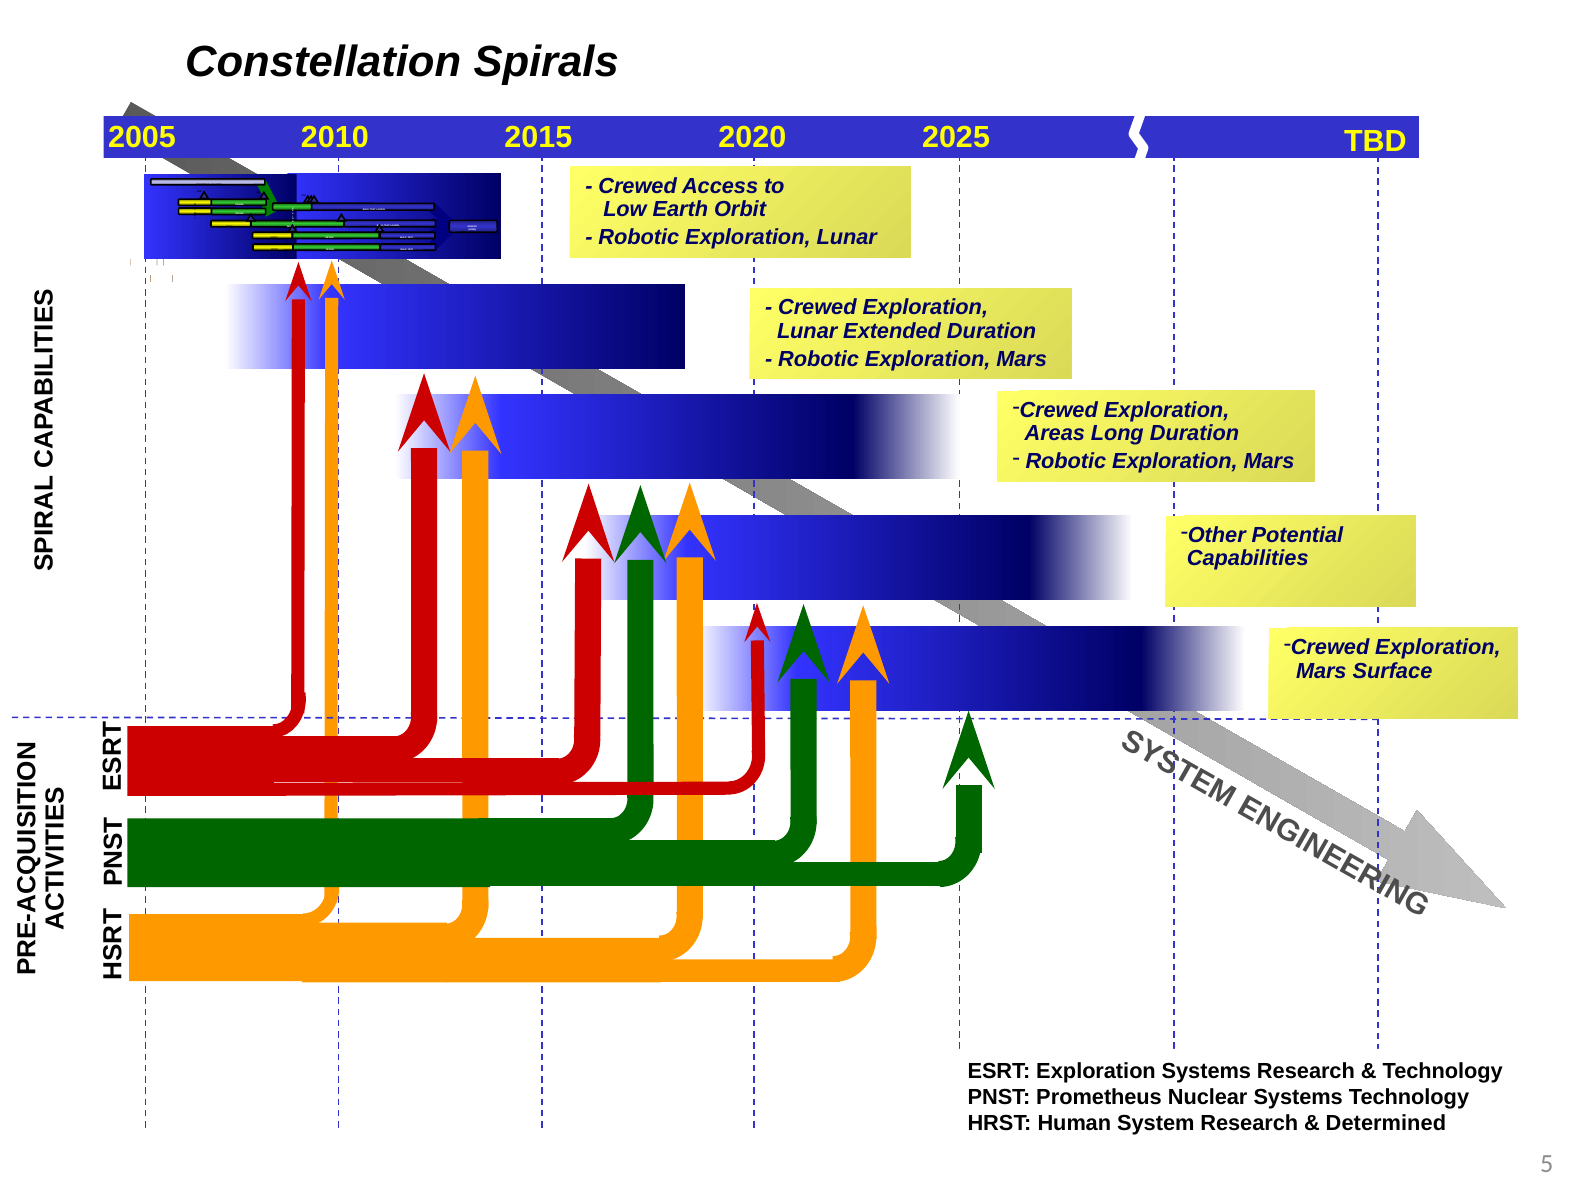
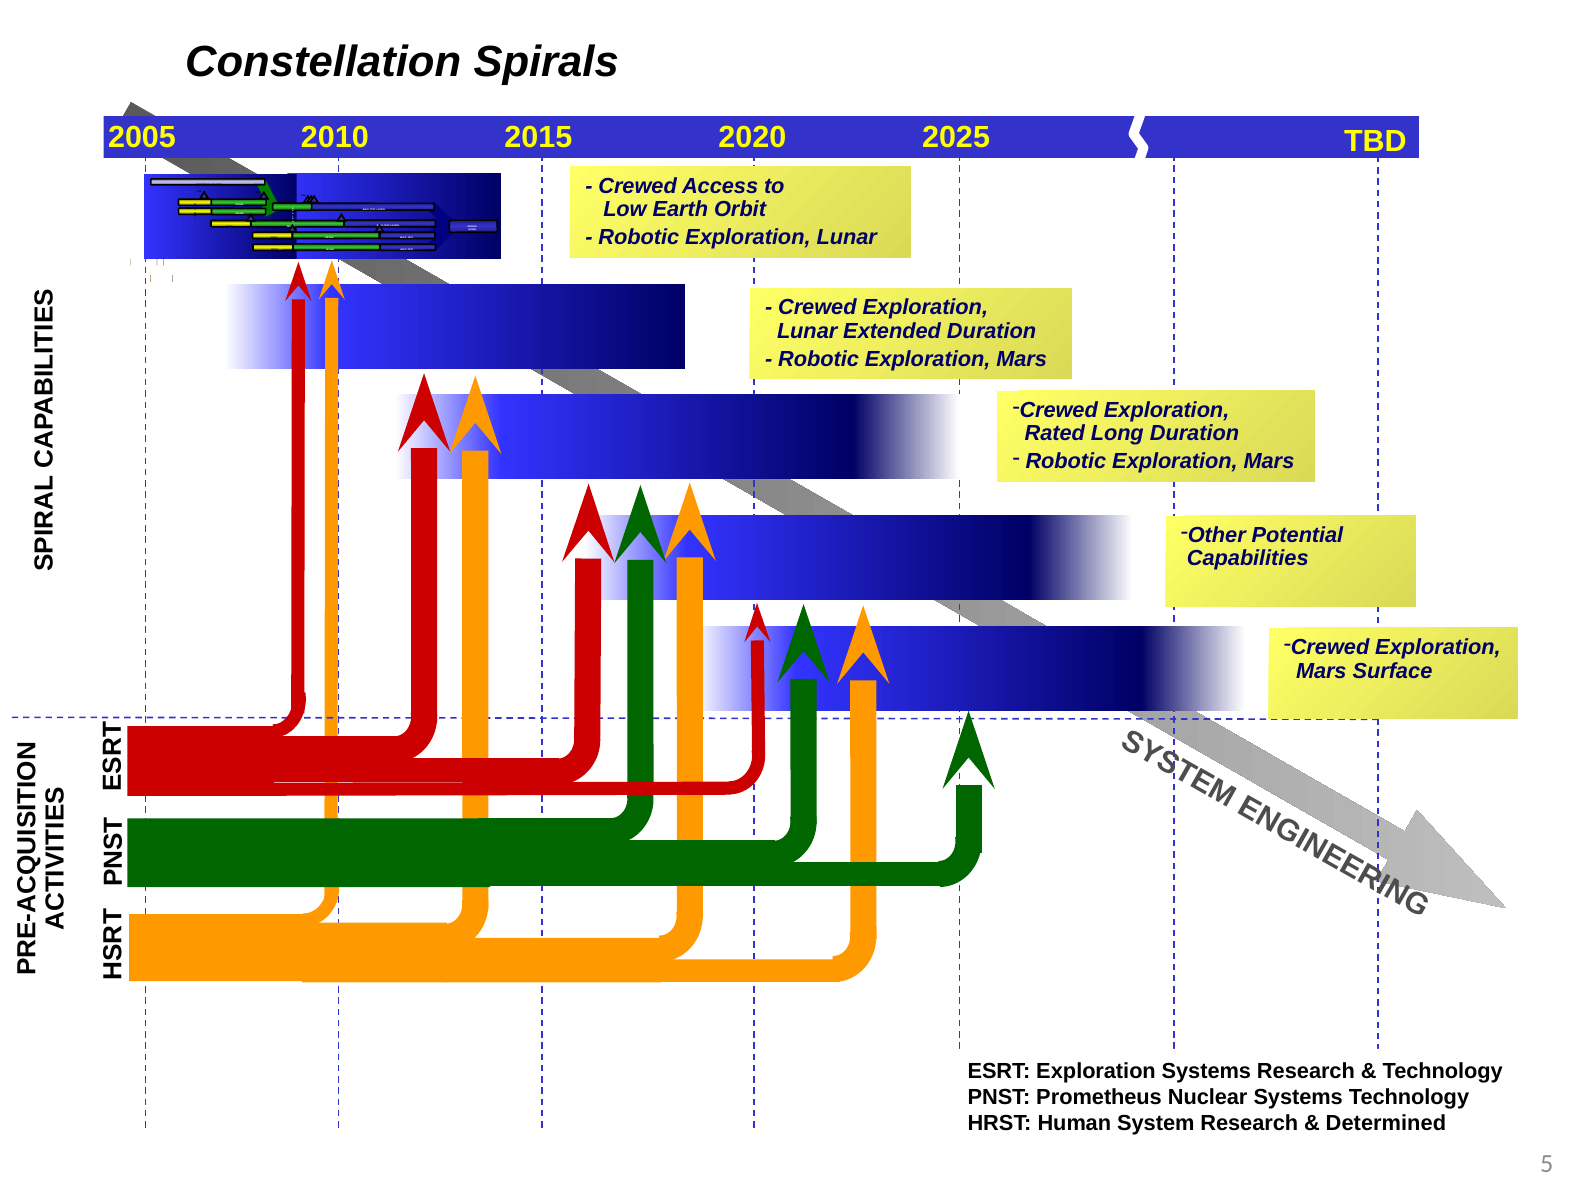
Areas: Areas -> Rated
